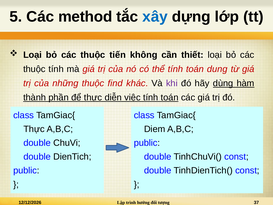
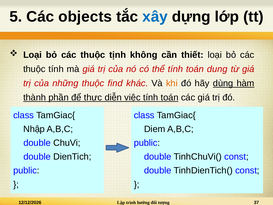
method: method -> objects
tiến: tiến -> tịnh
khi colour: purple -> orange
Thực at (34, 129): Thực -> Nhập
